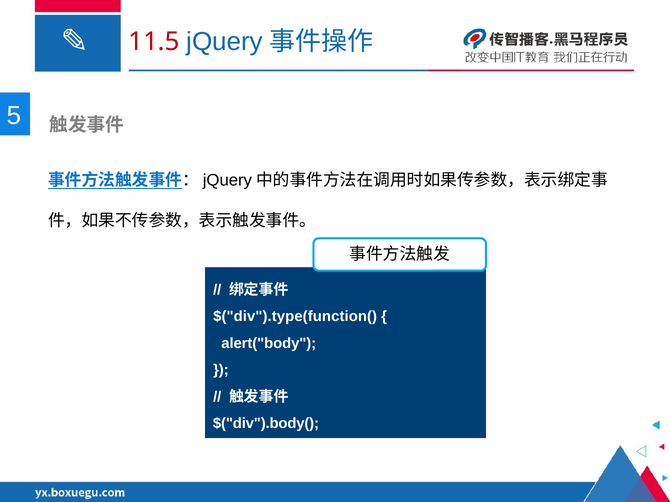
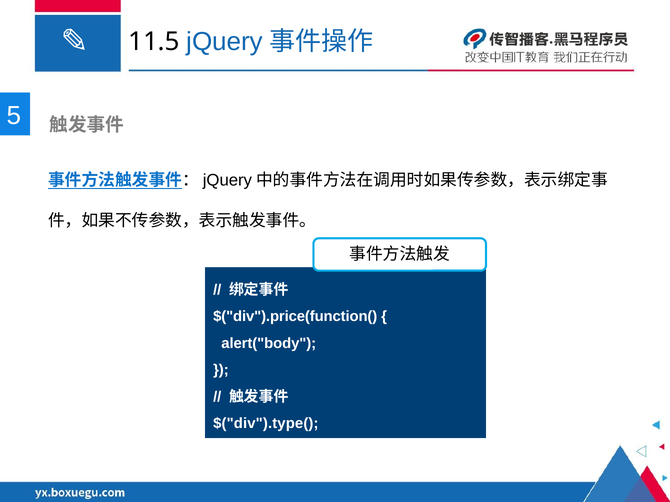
11.5 colour: red -> black
$("div").type(function(: $("div").type(function( -> $("div").price(function(
$("div").body(: $("div").body( -> $("div").type(
